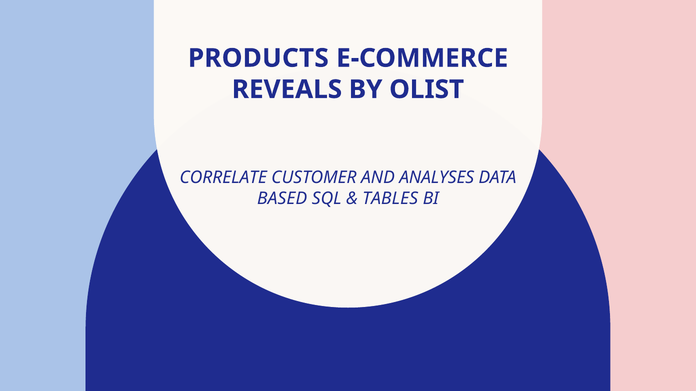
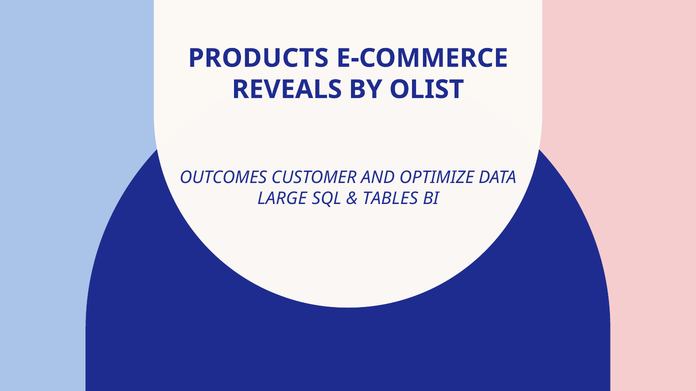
CORRELATE: CORRELATE -> OUTCOMES
ANALYSES: ANALYSES -> OPTIMIZE
BASED: BASED -> LARGE
